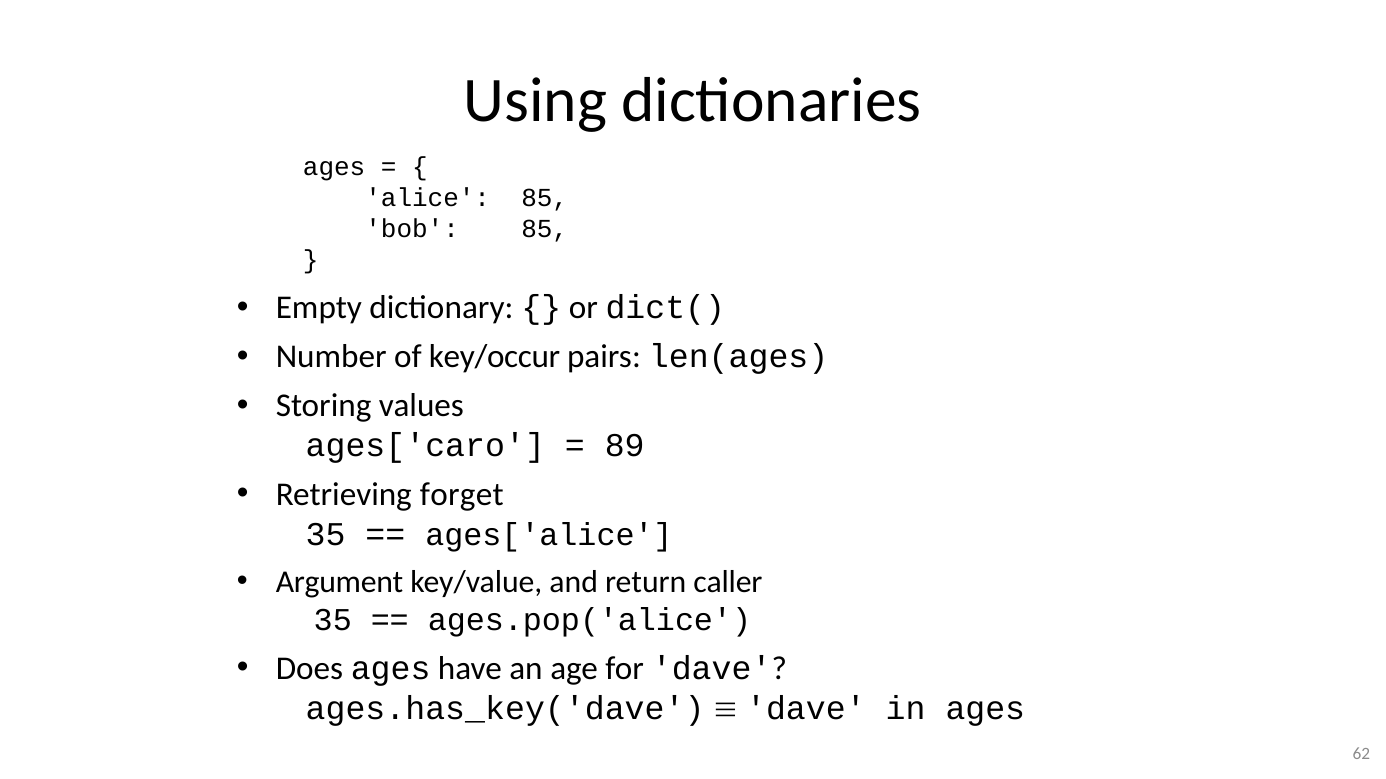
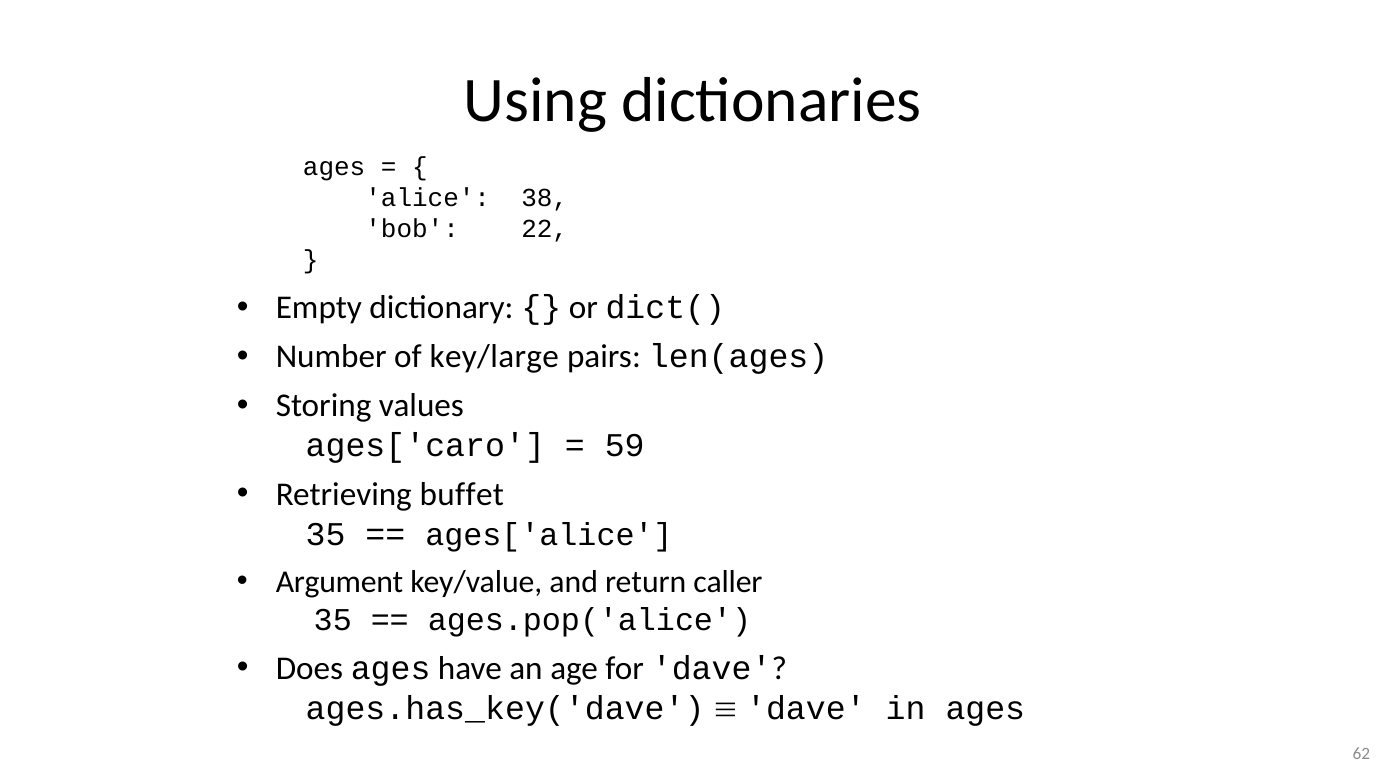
alice 85: 85 -> 38
bob 85: 85 -> 22
key/occur: key/occur -> key/large
89: 89 -> 59
forget: forget -> buffet
